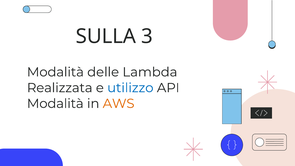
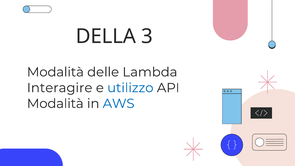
SULLA: SULLA -> DELLA
Realizzata: Realizzata -> Interagire
AWS colour: orange -> blue
